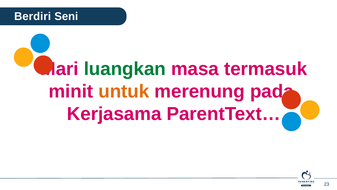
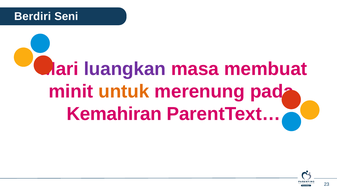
luangkan colour: green -> purple
termasuk: termasuk -> membuat
Kerjasama: Kerjasama -> Kemahiran
